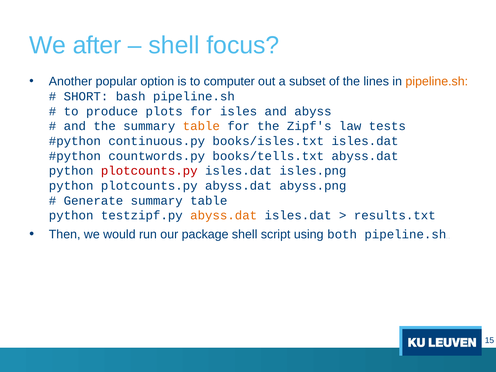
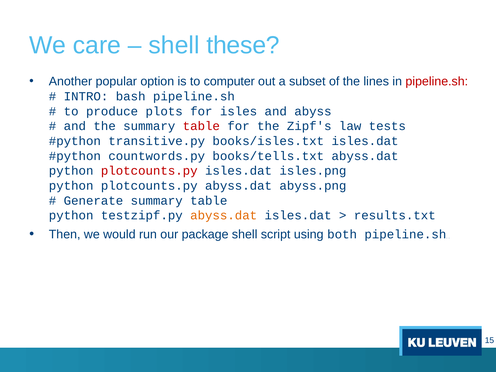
after: after -> care
focus: focus -> these
pipeline.sh at (437, 82) colour: orange -> red
SHORT: SHORT -> INTRO
table at (201, 126) colour: orange -> red
continuous.py: continuous.py -> transitive.py
